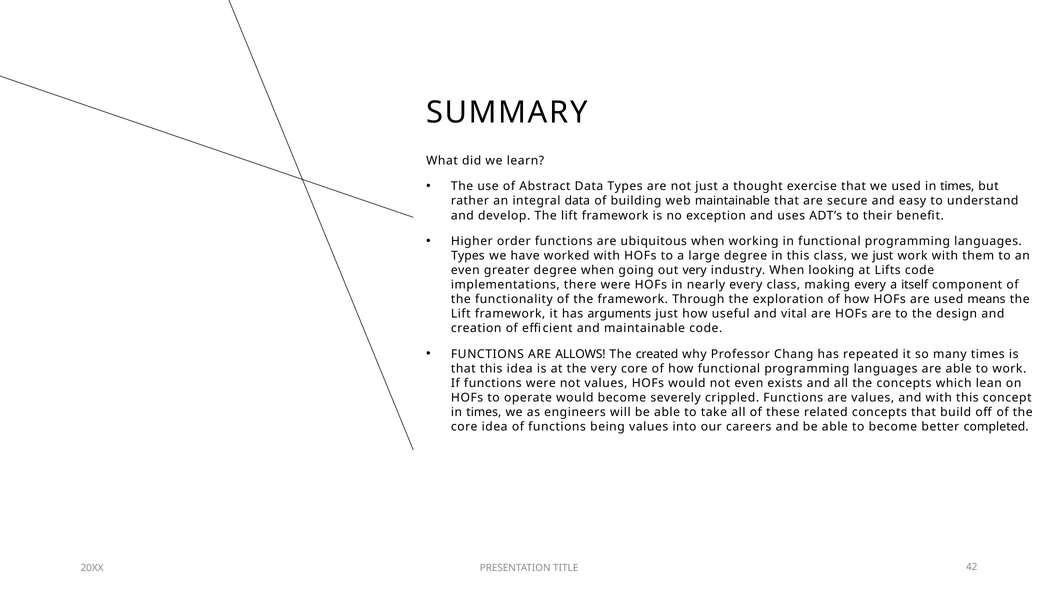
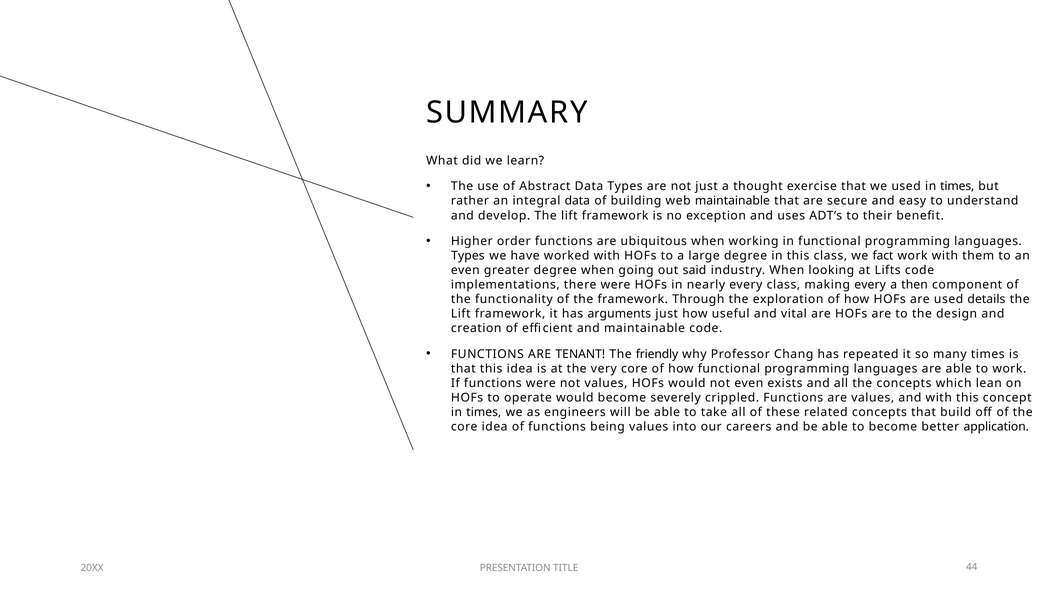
we just: just -> fact
out very: very -> said
itself: itself -> then
means: means -> details
ALLOWS: ALLOWS -> TENANT
created: created -> friendly
completed: completed -> application
42: 42 -> 44
